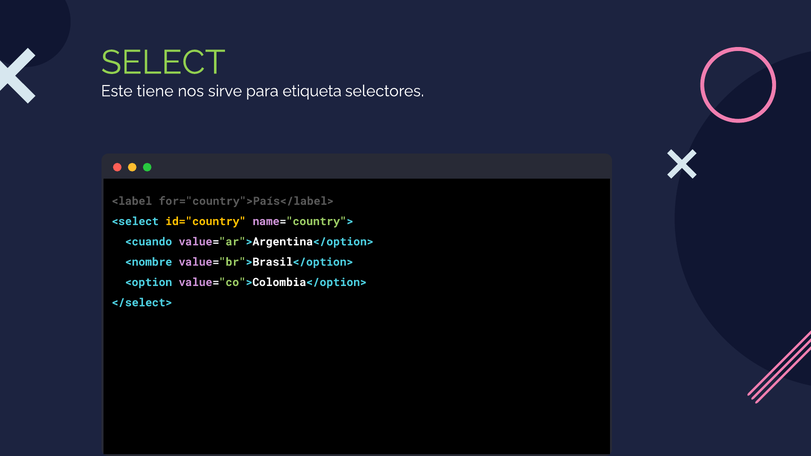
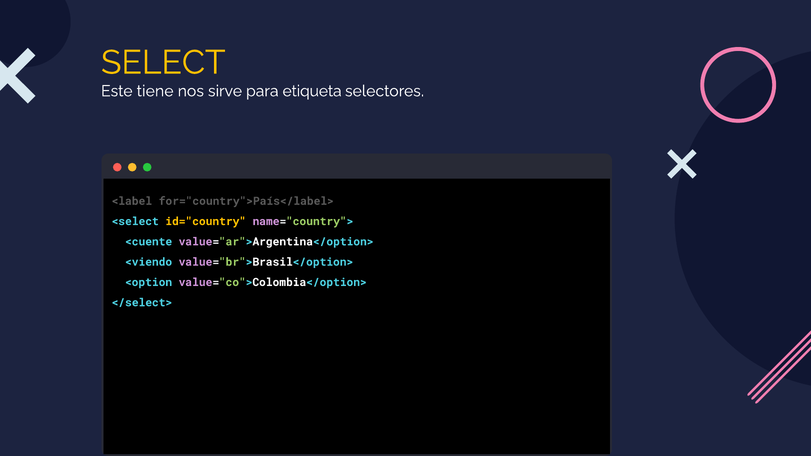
SELECT colour: light green -> yellow
<cuando: <cuando -> <cuente
<nombre: <nombre -> <viendo
